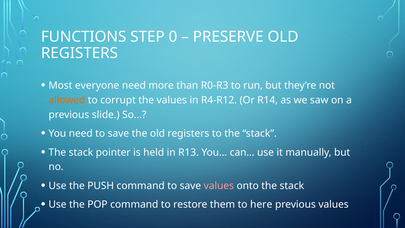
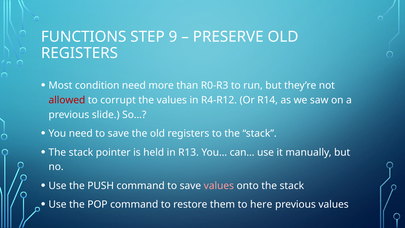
0: 0 -> 9
everyone: everyone -> condition
allowed colour: orange -> red
